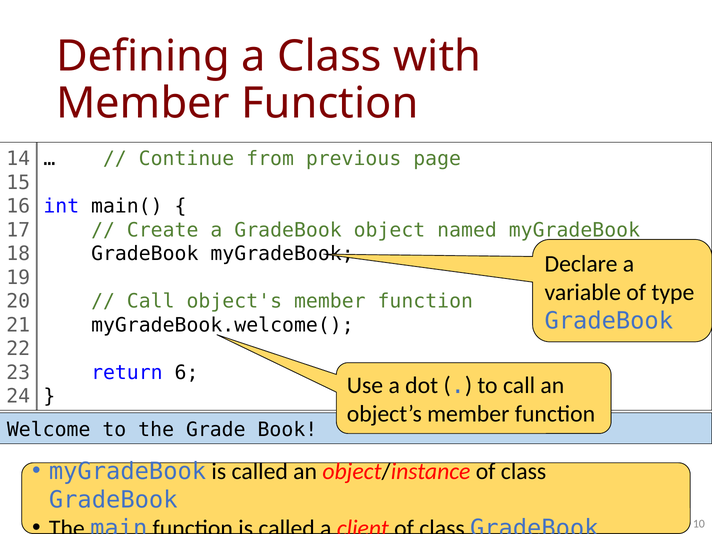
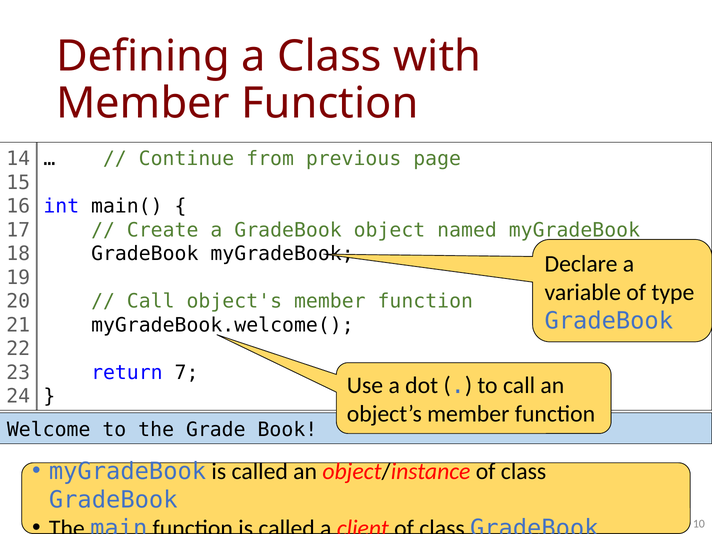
6: 6 -> 7
